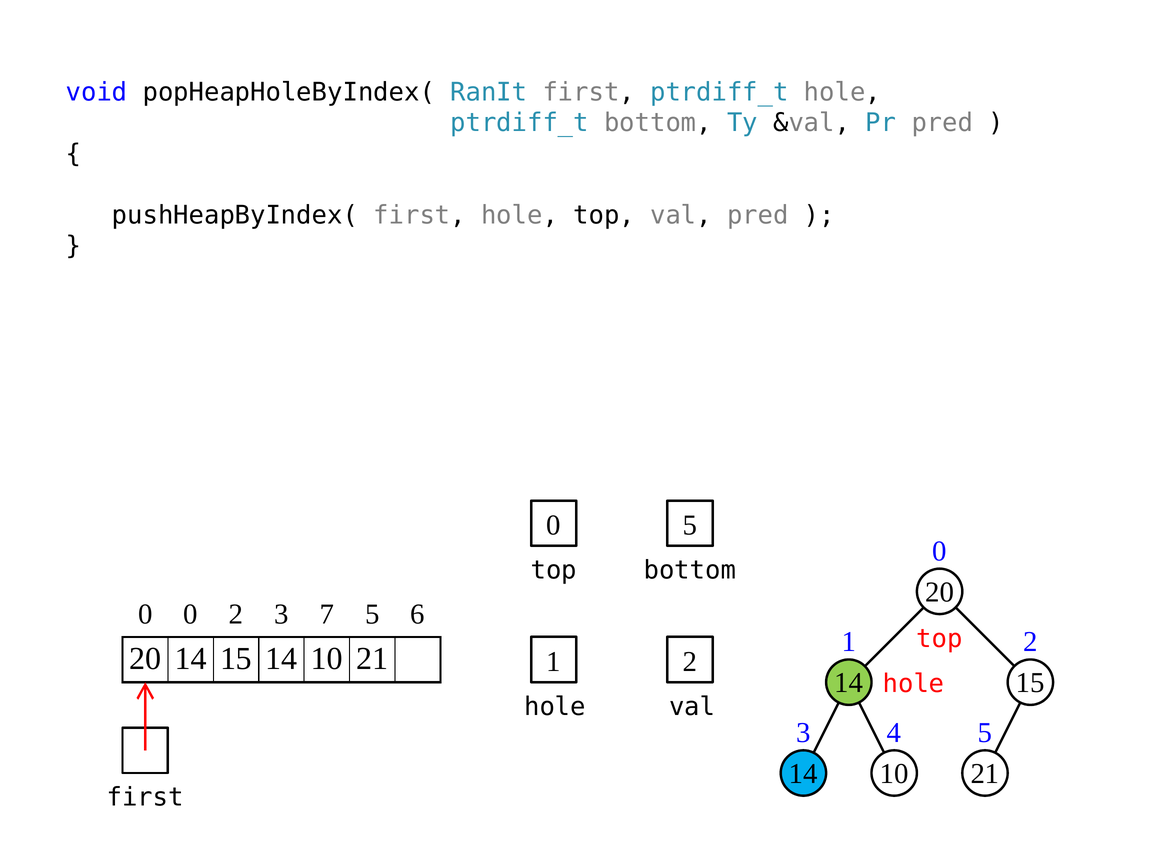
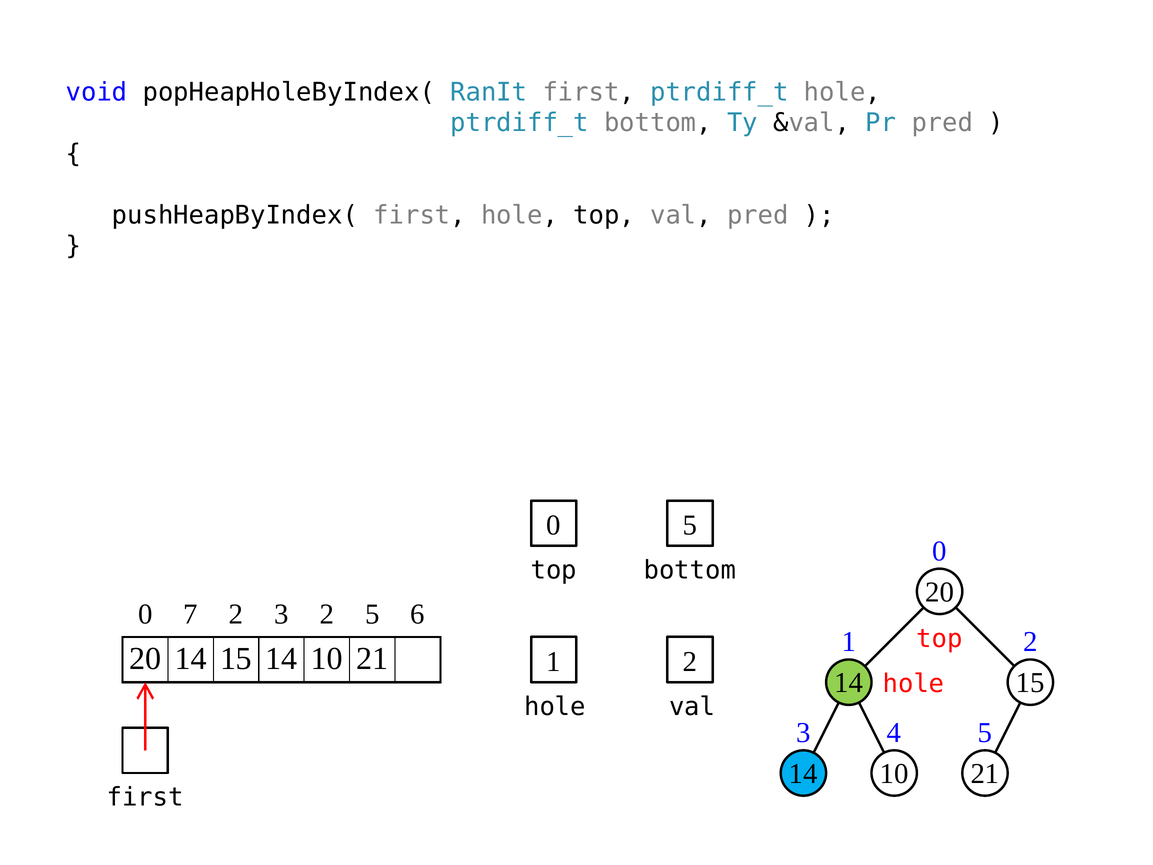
0 0: 0 -> 7
3 7: 7 -> 2
